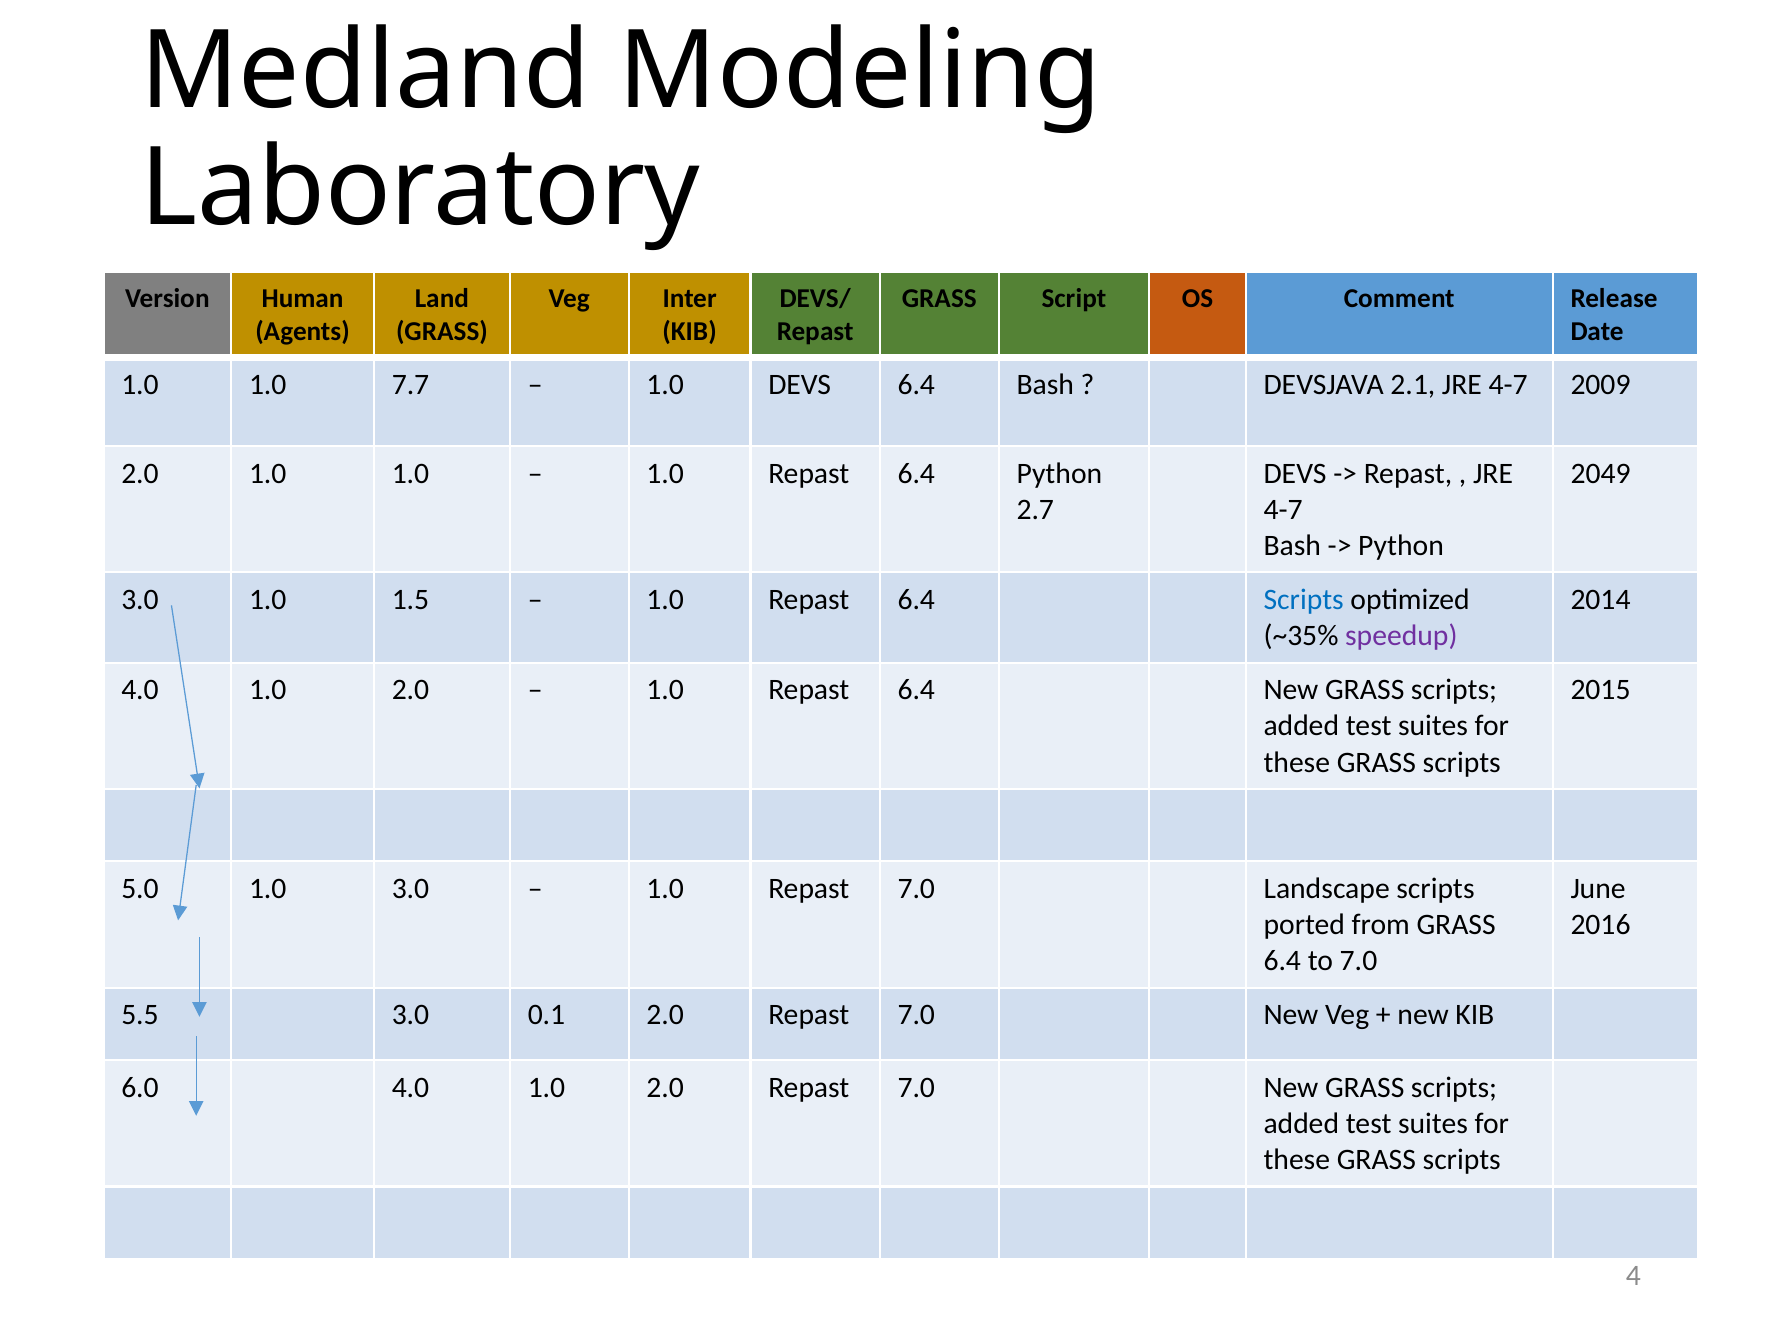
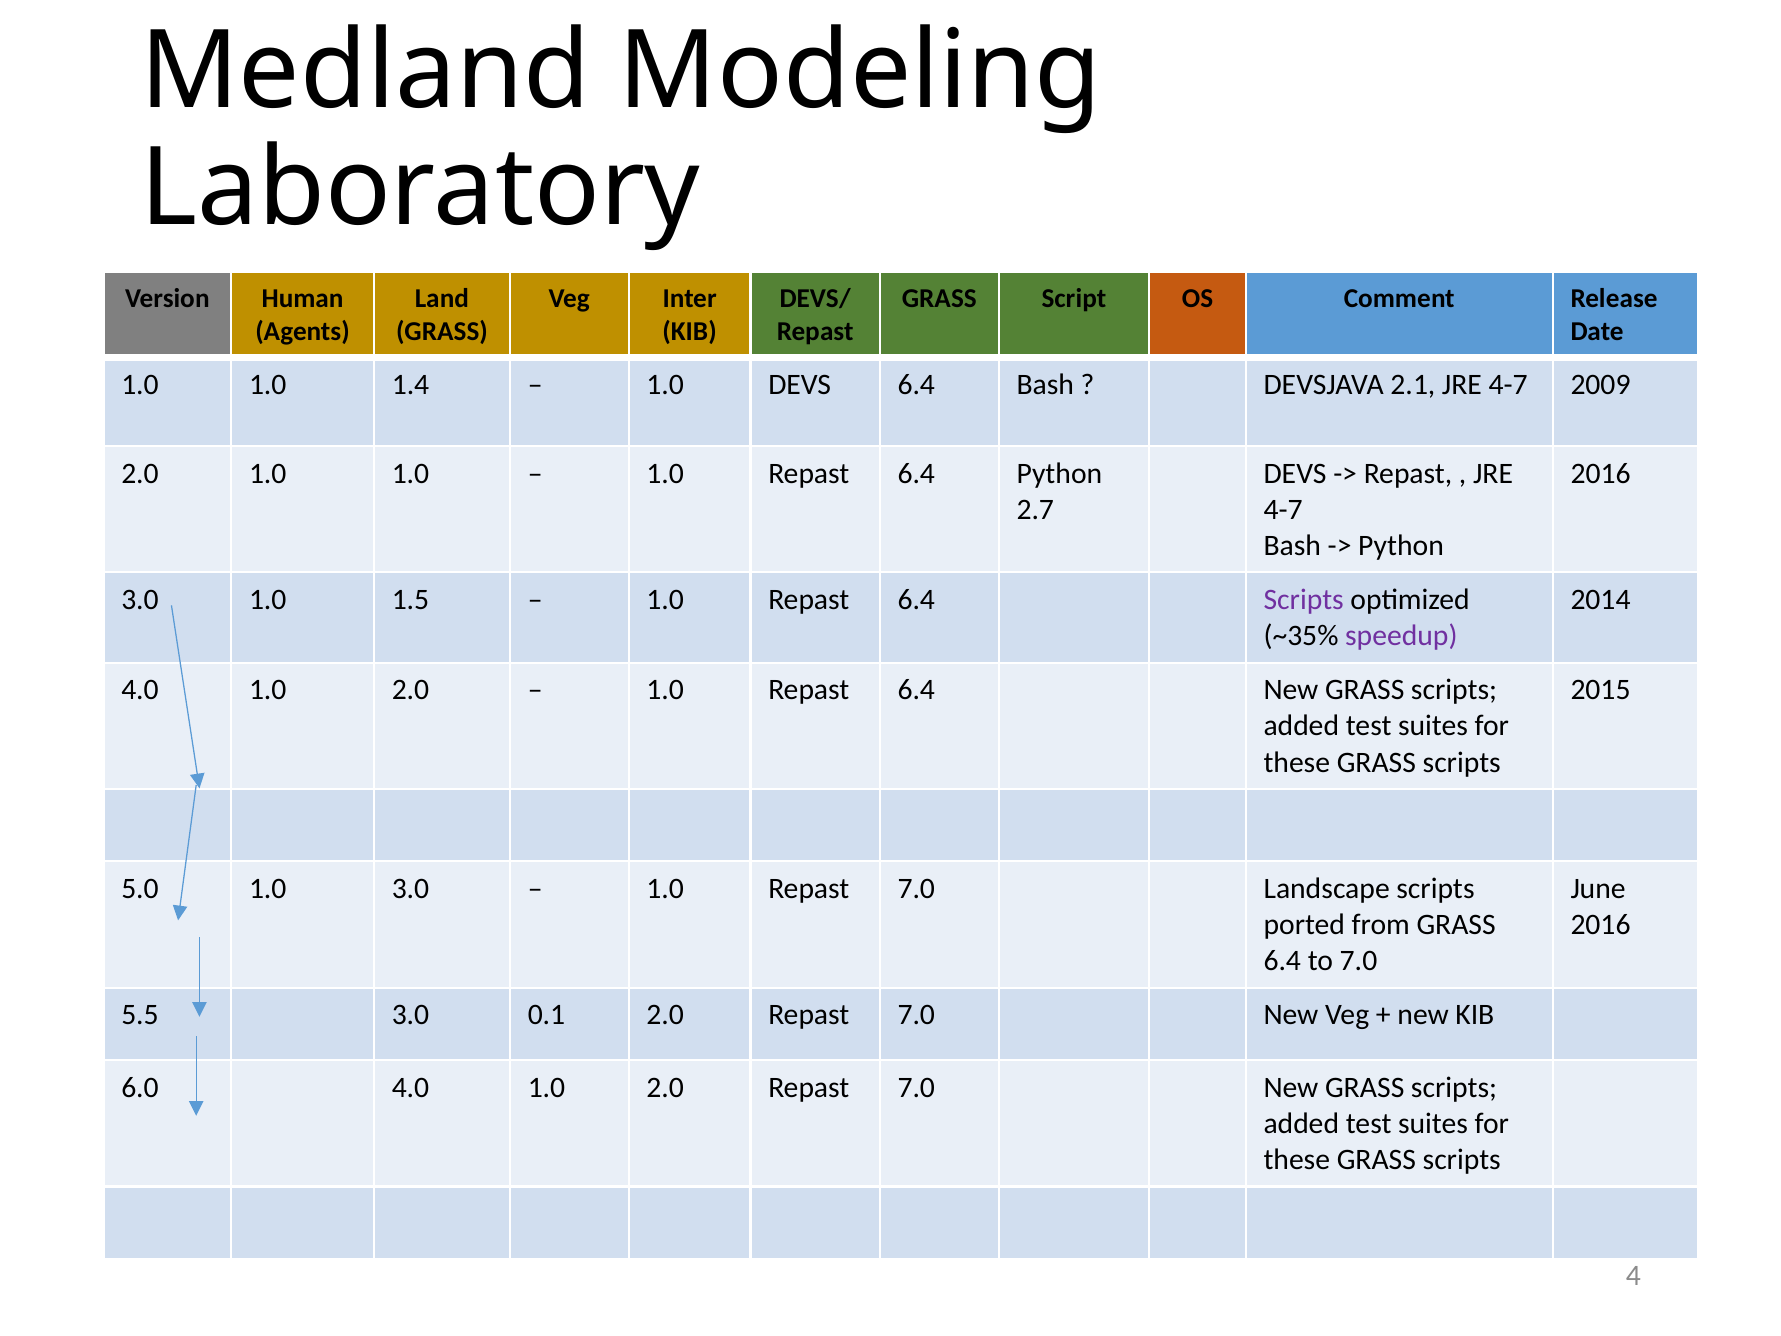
7.7: 7.7 -> 1.4
2049 at (1601, 473): 2049 -> 2016
Scripts at (1304, 600) colour: blue -> purple
